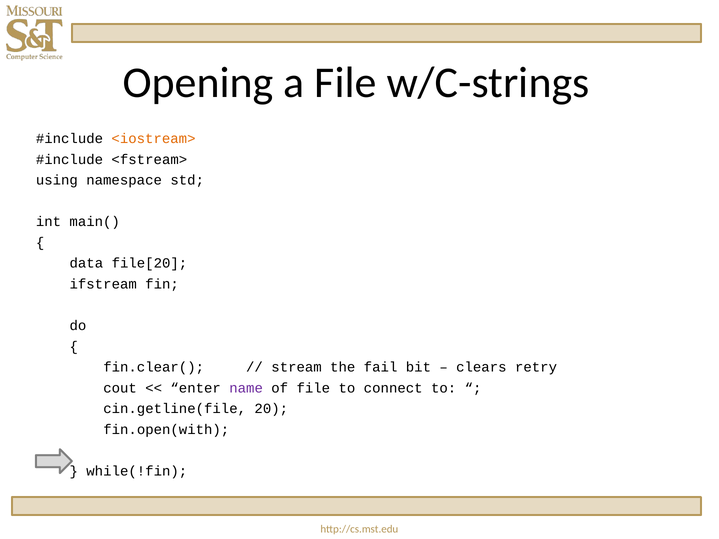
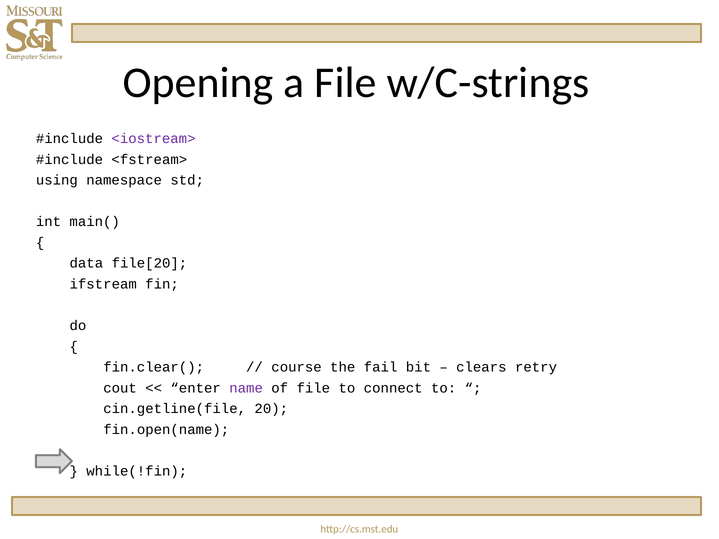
<iostream> colour: orange -> purple
stream: stream -> course
fin.open(with: fin.open(with -> fin.open(name
